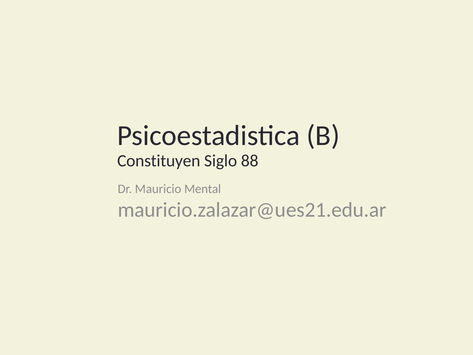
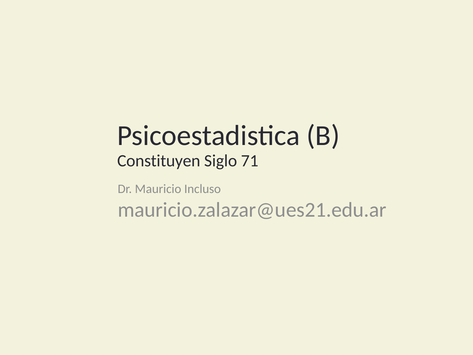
88: 88 -> 71
Mental: Mental -> Incluso
